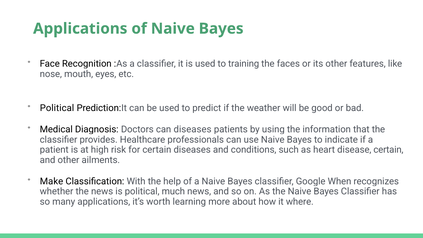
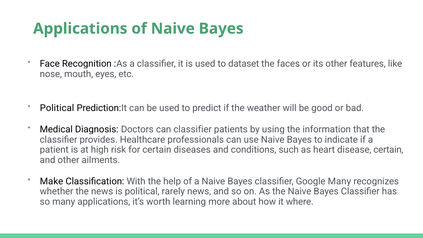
training: training -> dataset
can diseases: diseases -> classifier
Google When: When -> Many
much: much -> rarely
